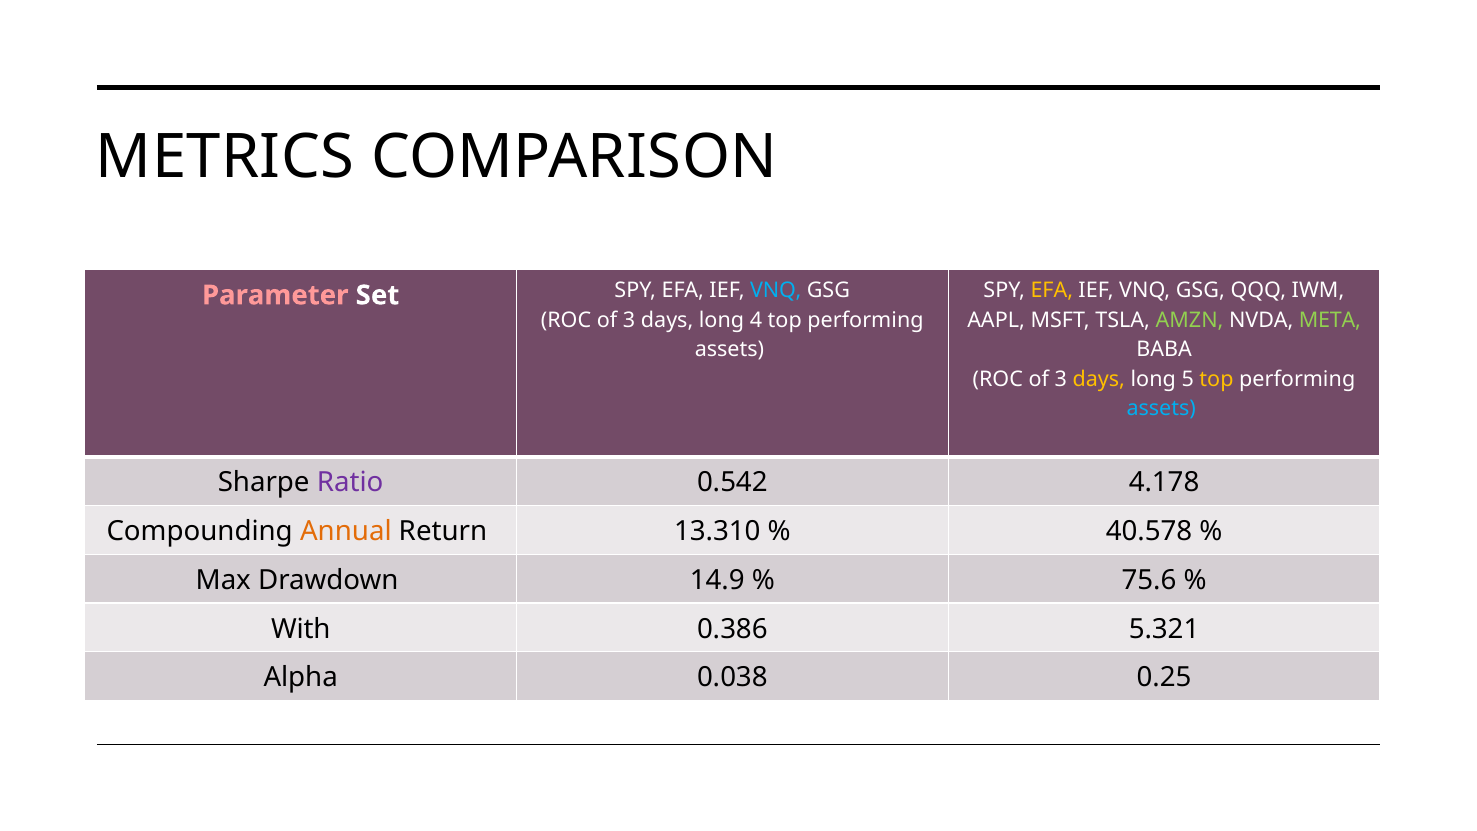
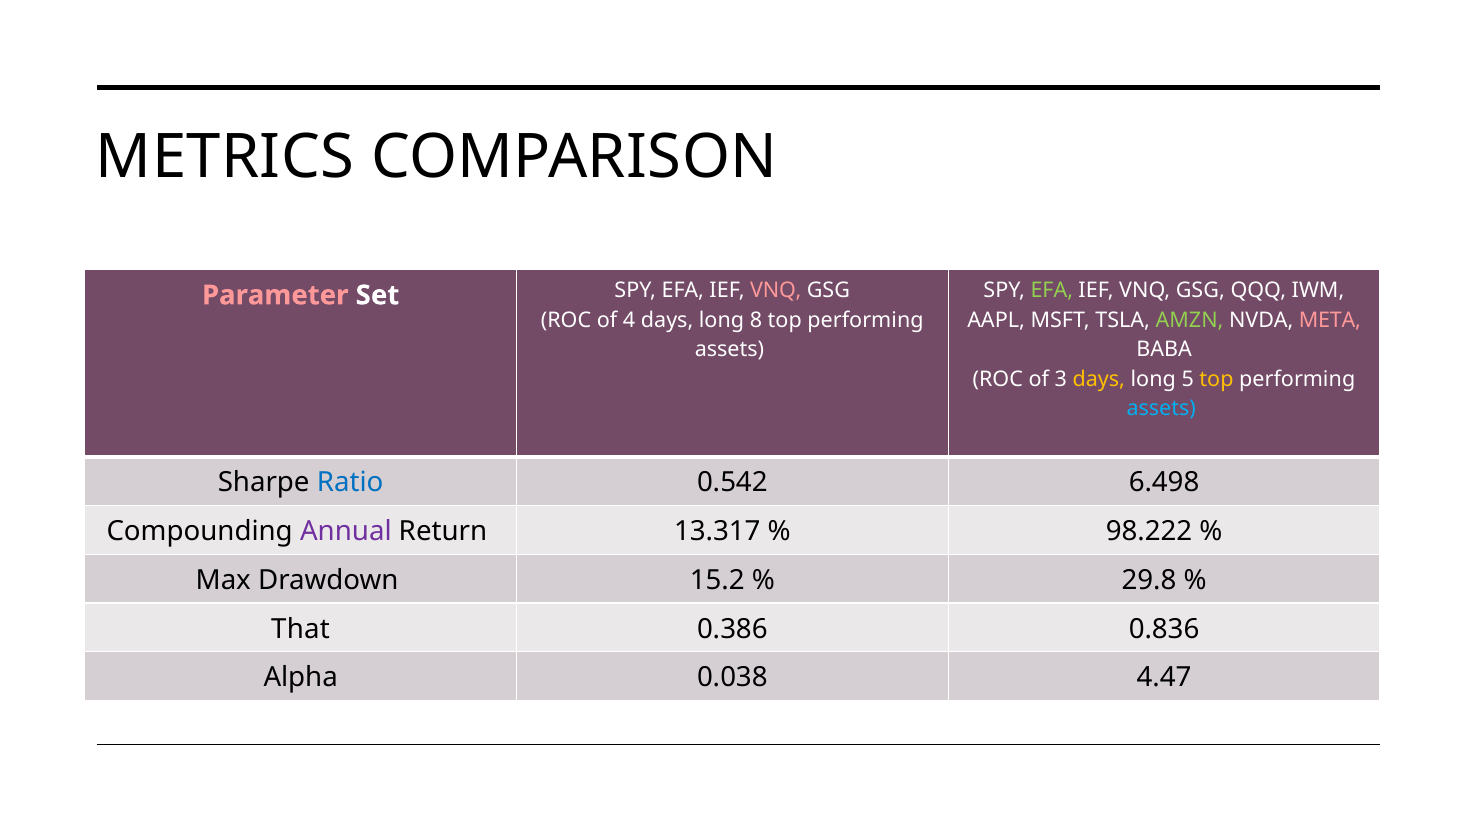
EFA at (1052, 291) colour: yellow -> light green
VNQ at (776, 291) colour: light blue -> pink
3 at (629, 320): 3 -> 4
4: 4 -> 8
META colour: light green -> pink
Ratio colour: purple -> blue
4.178: 4.178 -> 6.498
Annual colour: orange -> purple
13.310: 13.310 -> 13.317
40.578: 40.578 -> 98.222
14.9: 14.9 -> 15.2
75.6: 75.6 -> 29.8
With: With -> That
5.321: 5.321 -> 0.836
0.25: 0.25 -> 4.47
